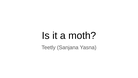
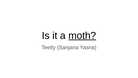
moth underline: none -> present
